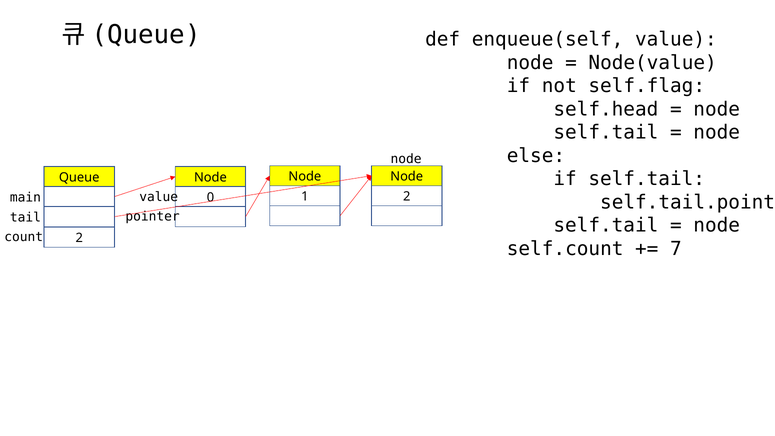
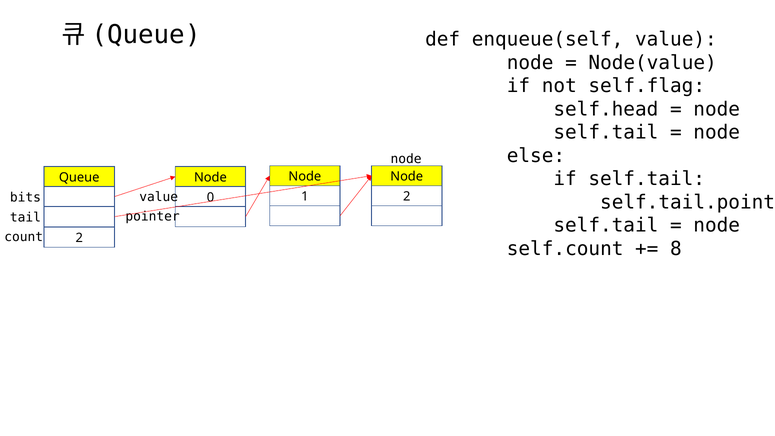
main: main -> bits
7: 7 -> 8
